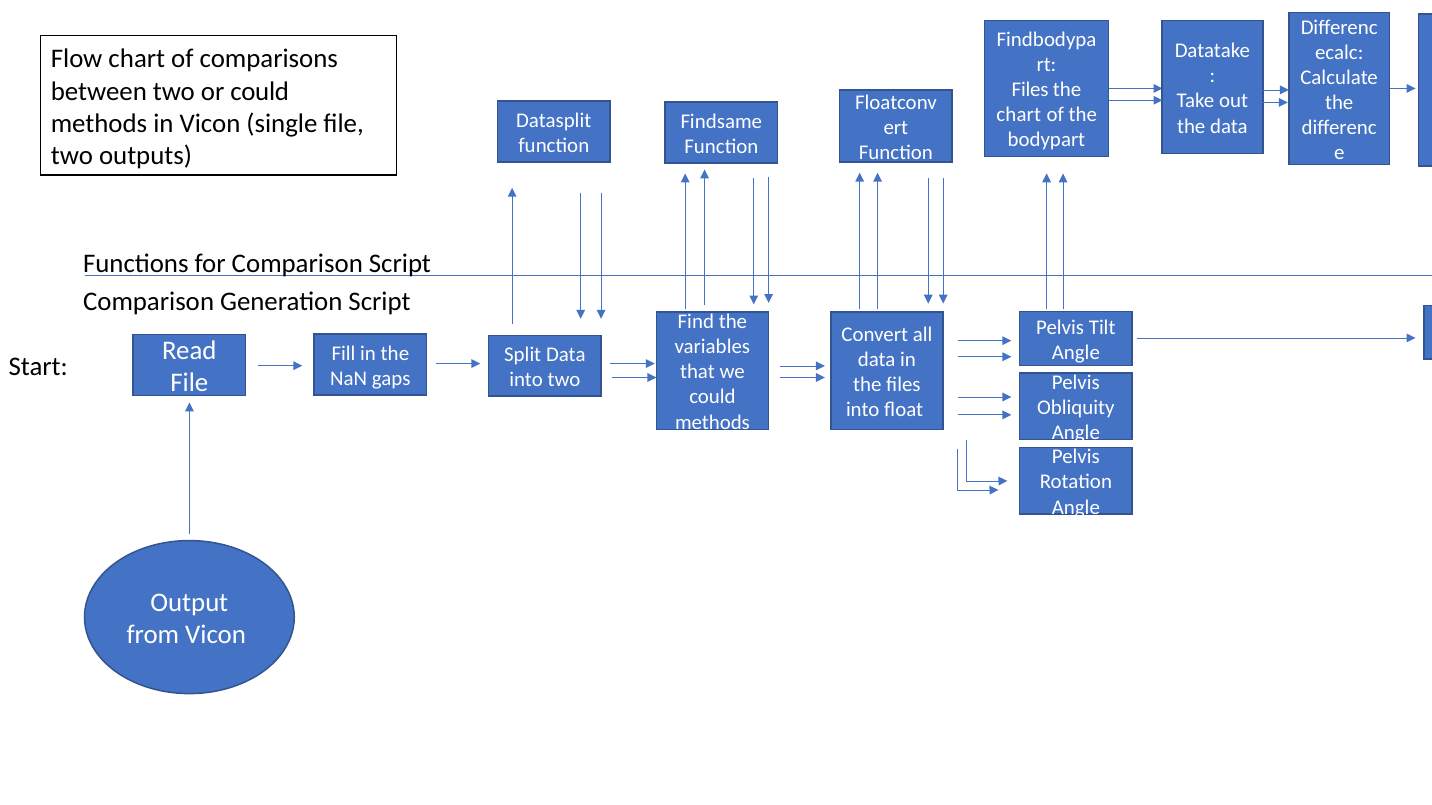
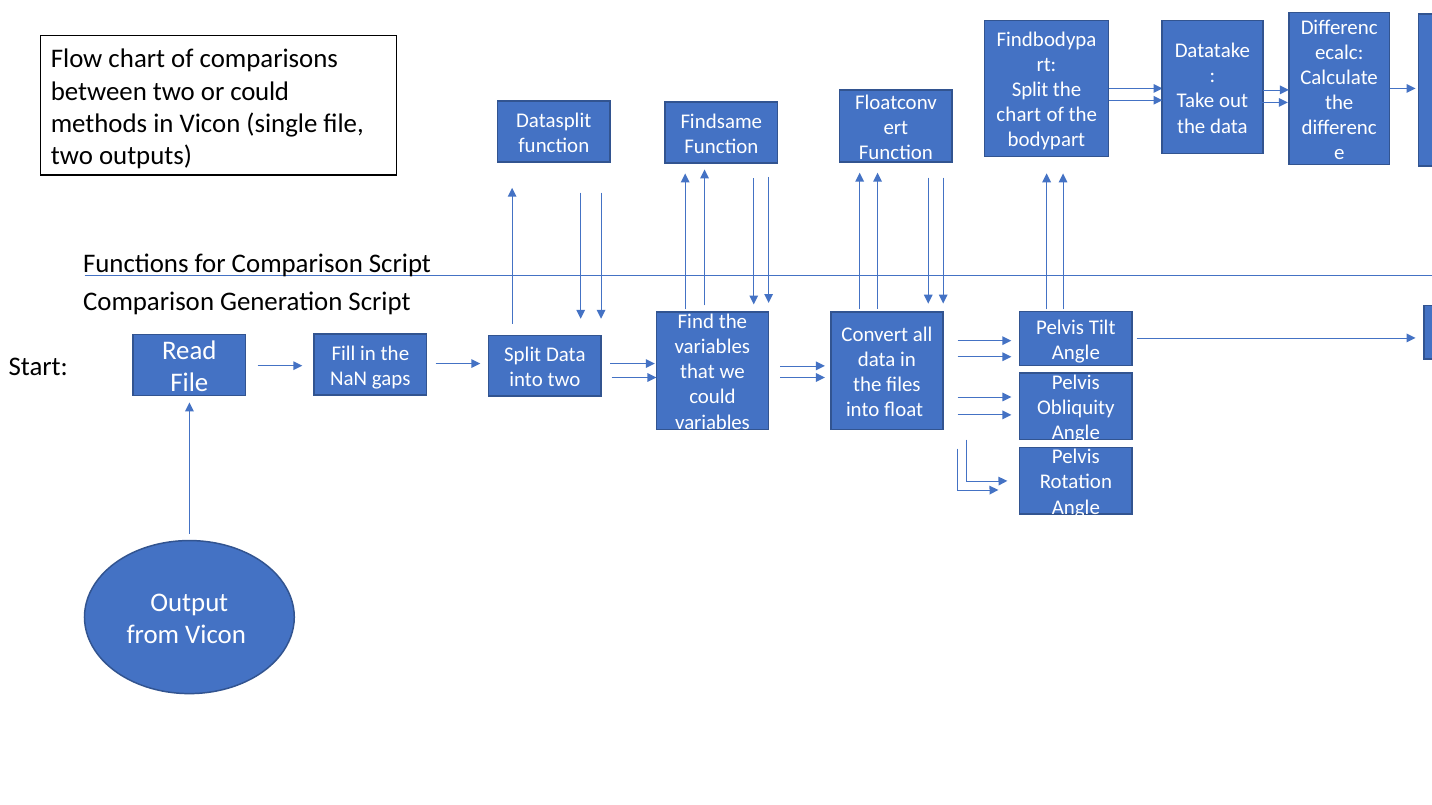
Files at (1030, 90): Files -> Split
methods at (712, 422): methods -> variables
